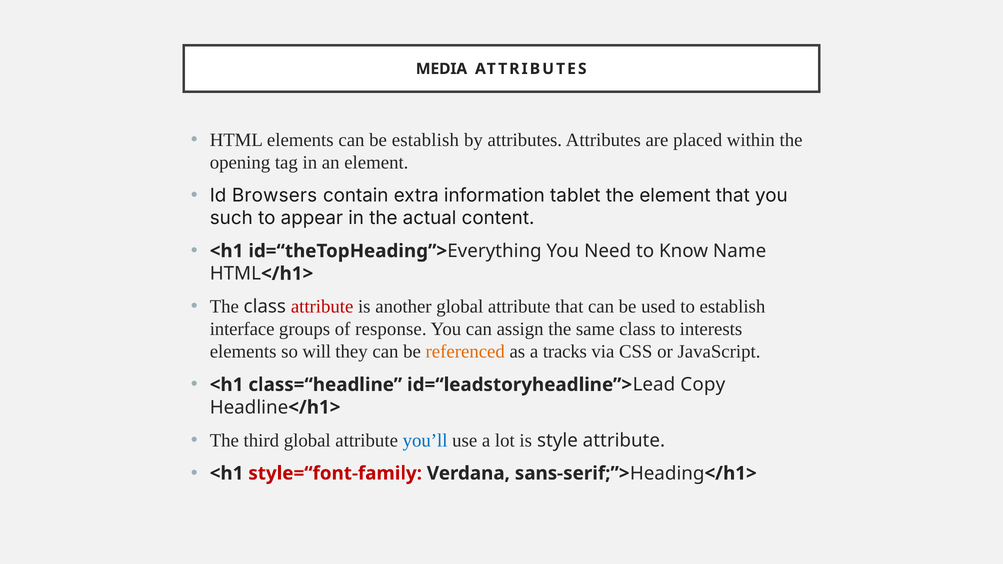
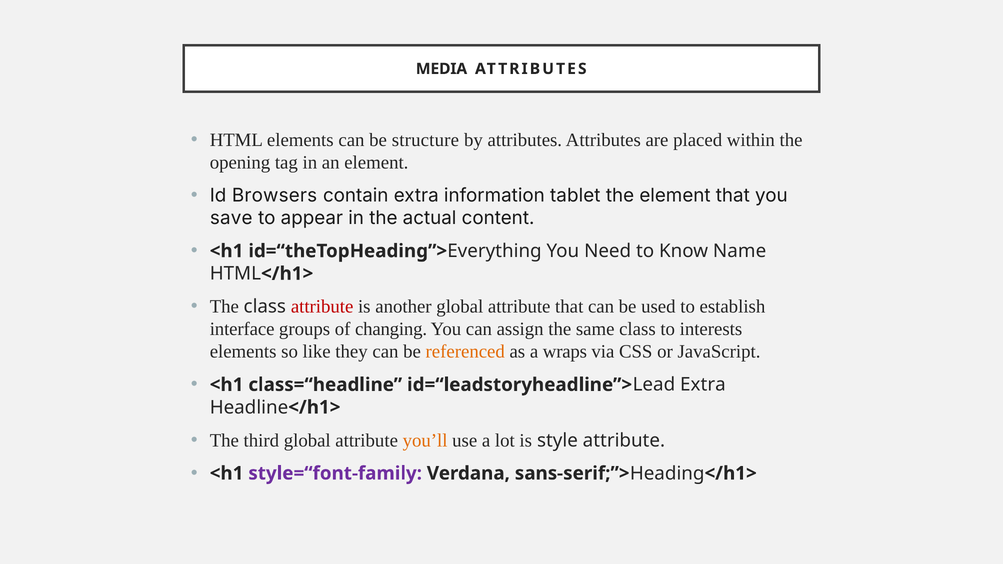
be establish: establish -> structure
such: such -> save
response: response -> changing
will: will -> like
tracks: tracks -> wraps
Copy at (703, 385): Copy -> Extra
you’ll colour: blue -> orange
style=“font-family colour: red -> purple
